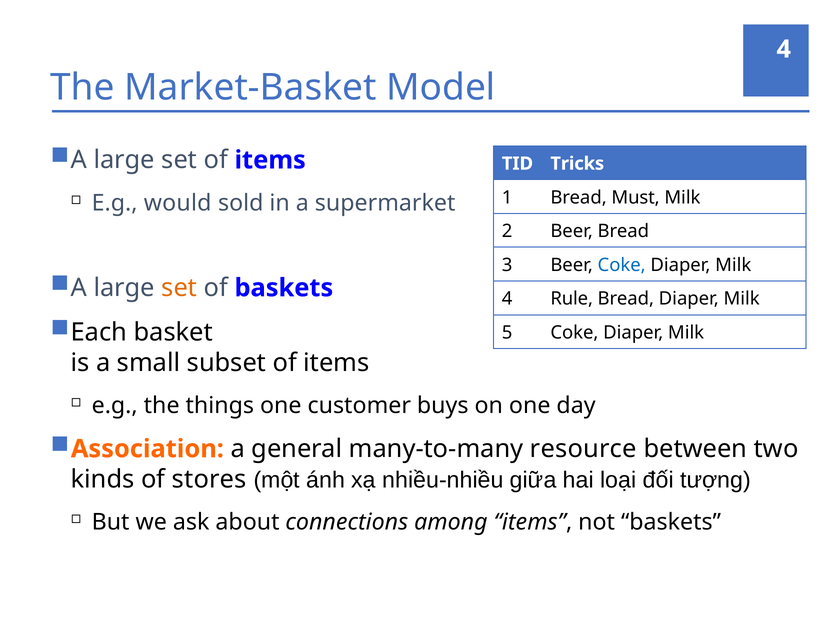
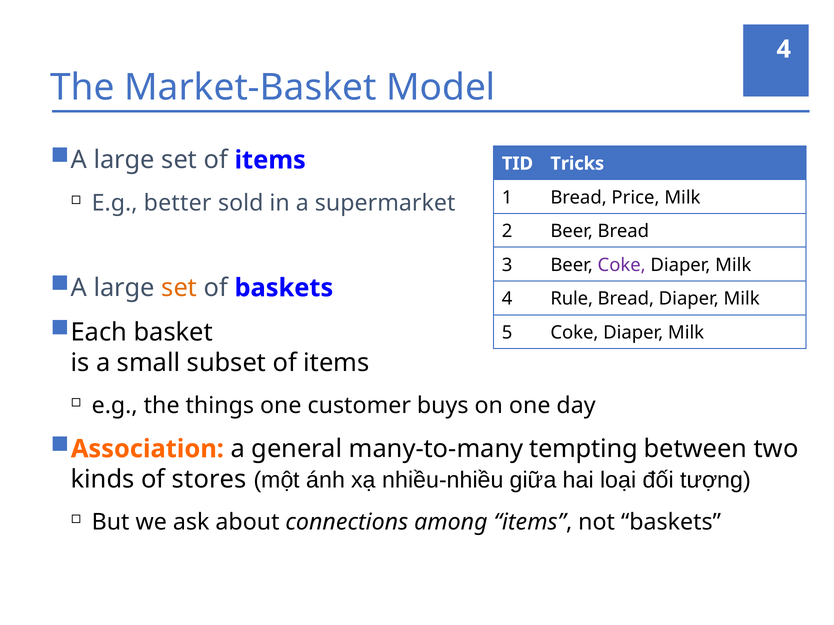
Must: Must -> Price
would: would -> better
Coke at (622, 265) colour: blue -> purple
resource: resource -> tempting
